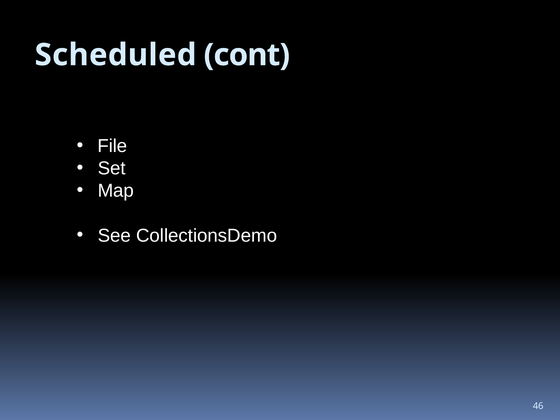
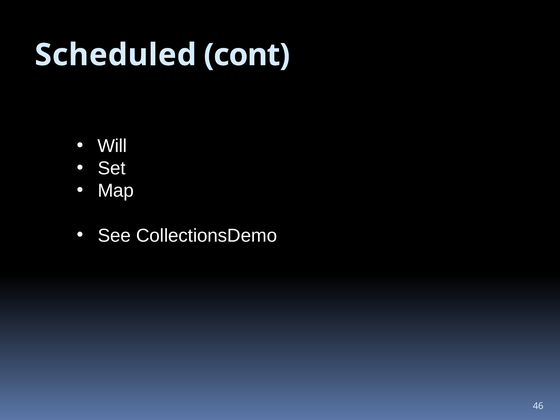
File: File -> Will
